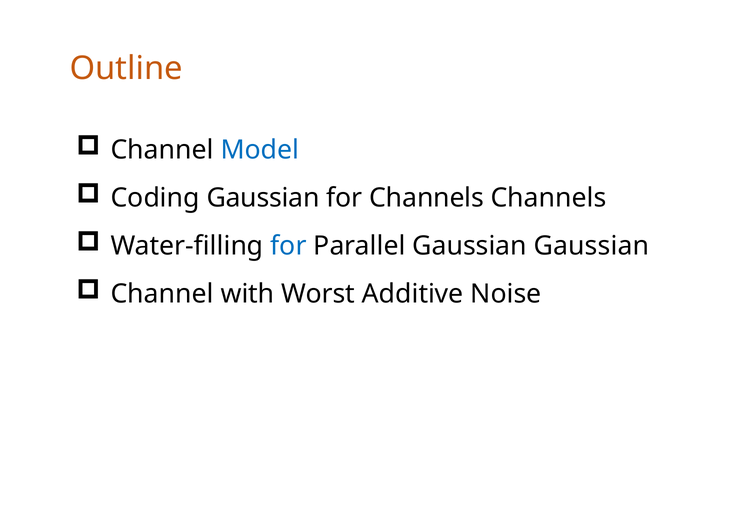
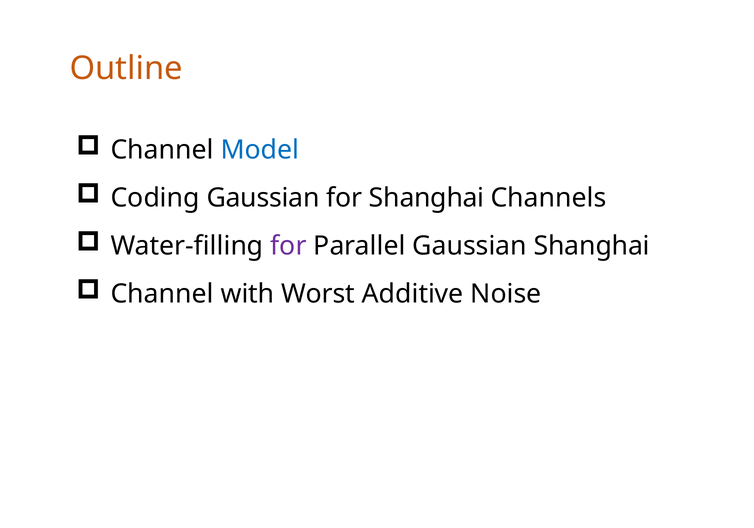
for Channels: Channels -> Shanghai
for at (288, 246) colour: blue -> purple
Gaussian Gaussian: Gaussian -> Shanghai
